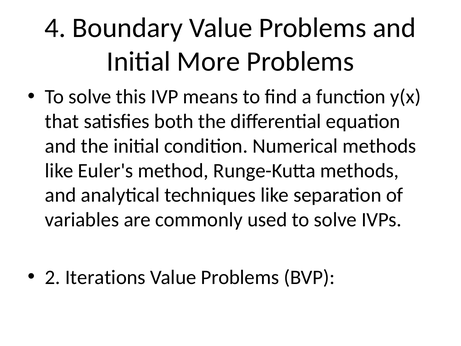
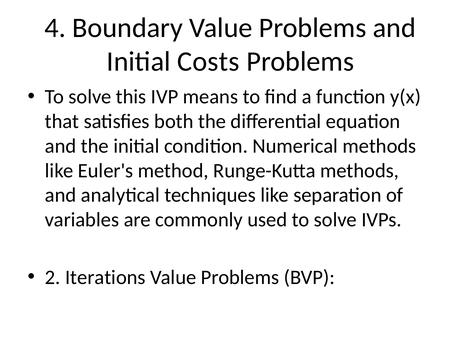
More: More -> Costs
